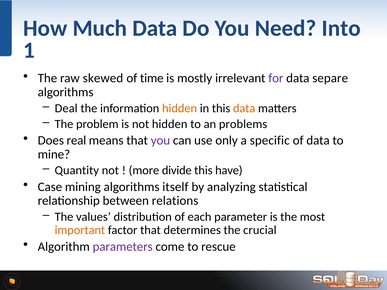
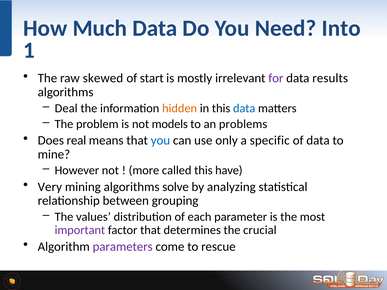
time: time -> start
separe: separe -> results
data at (244, 108) colour: orange -> blue
not hidden: hidden -> models
you at (160, 141) colour: purple -> blue
Quantity: Quantity -> However
divide: divide -> called
Case: Case -> Very
itself: itself -> solve
relations: relations -> grouping
important colour: orange -> purple
